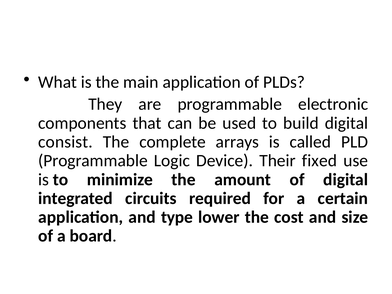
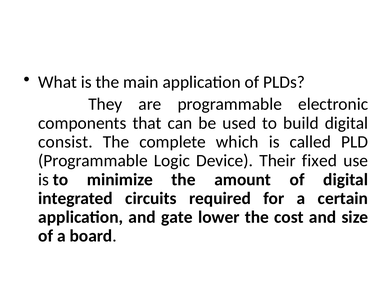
arrays: arrays -> which
type: type -> gate
